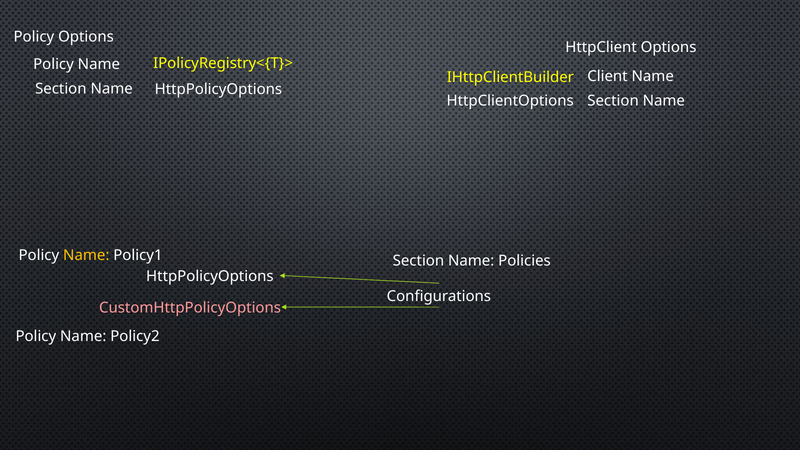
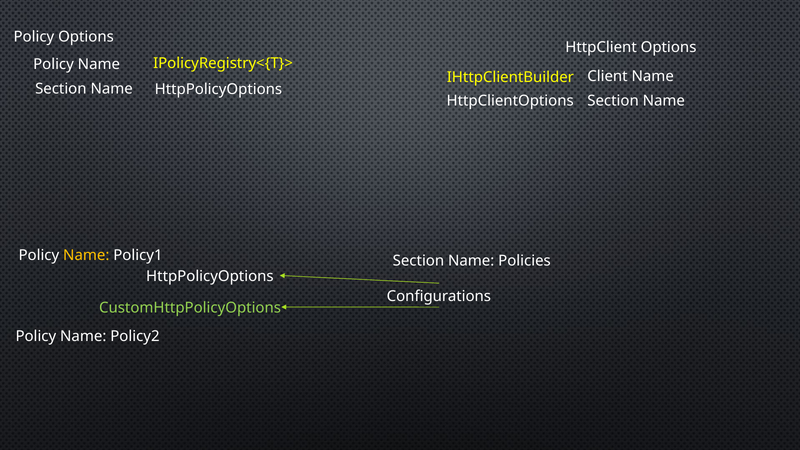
CustomHttpPolicyOptions colour: pink -> light green
